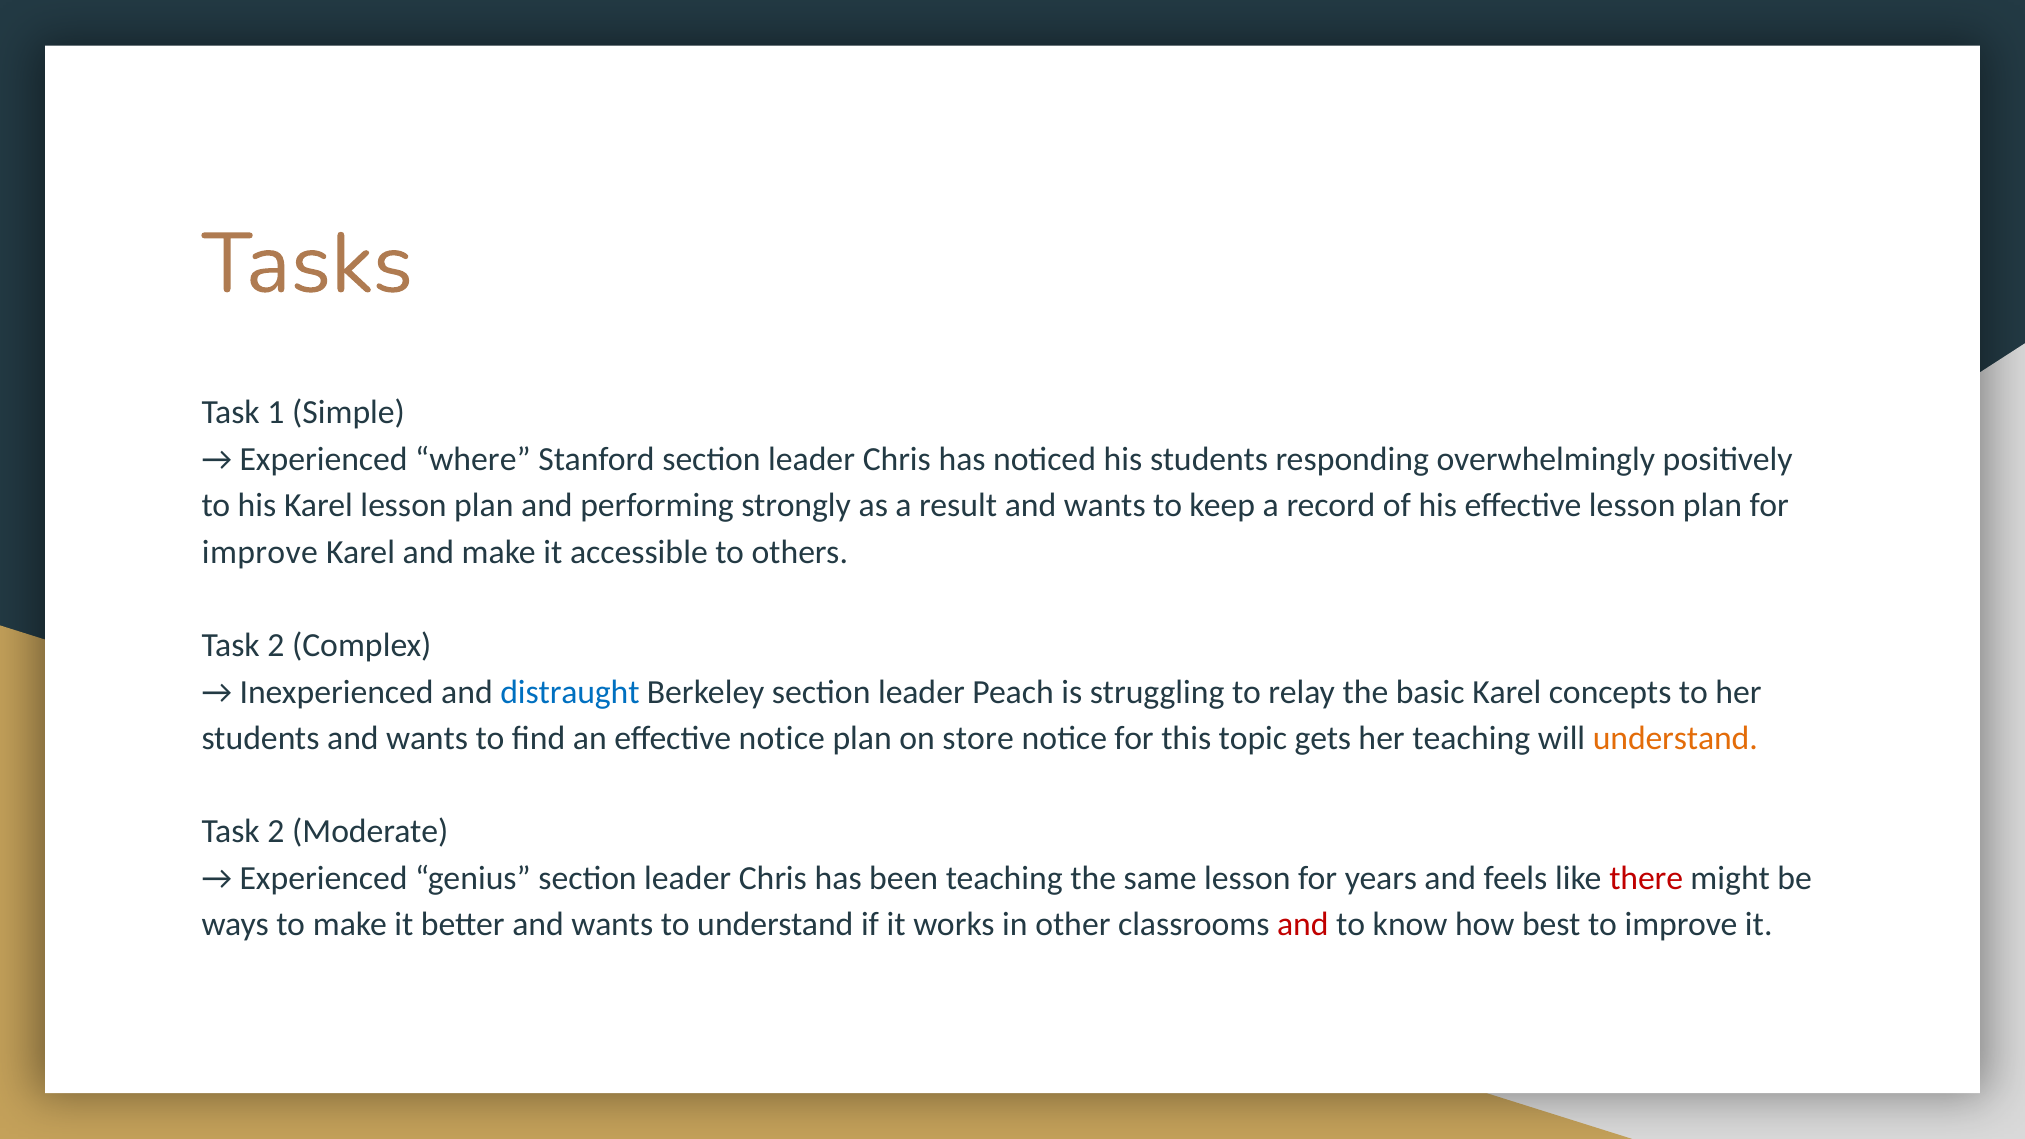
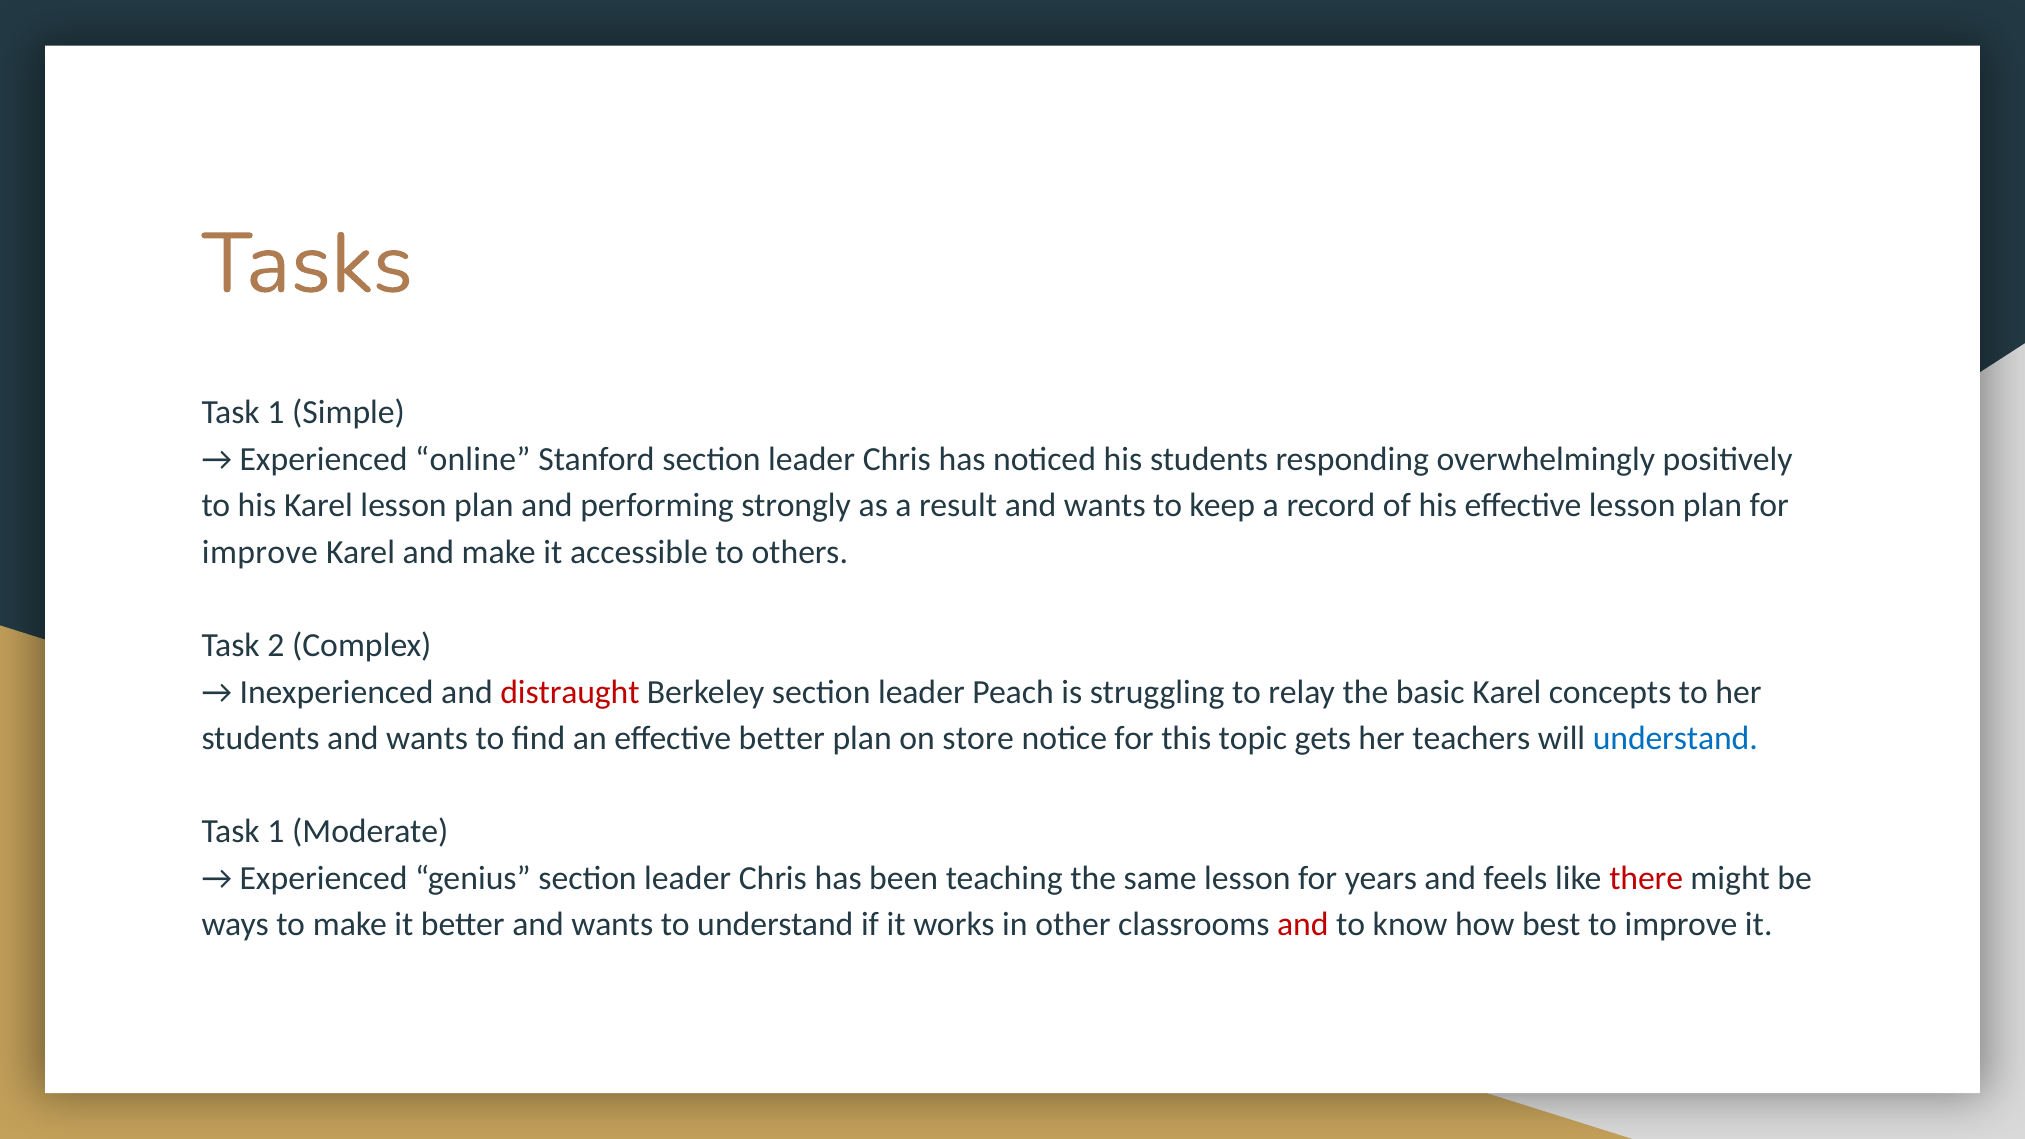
where: where -> online
distraught colour: blue -> red
effective notice: notice -> better
her teaching: teaching -> teachers
understand at (1675, 739) colour: orange -> blue
2 at (276, 832): 2 -> 1
